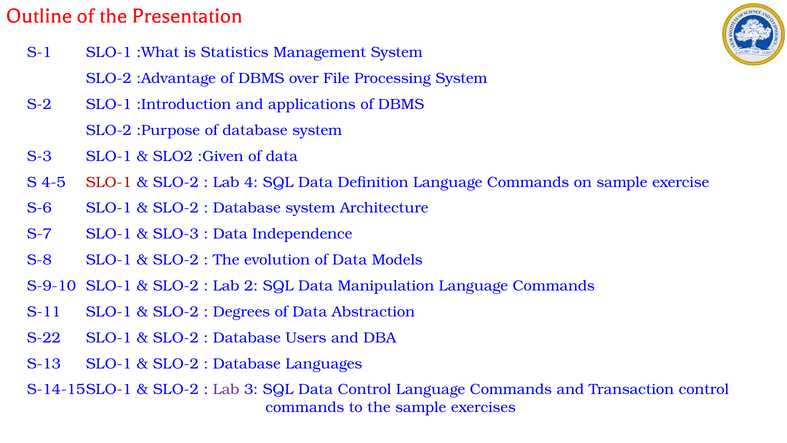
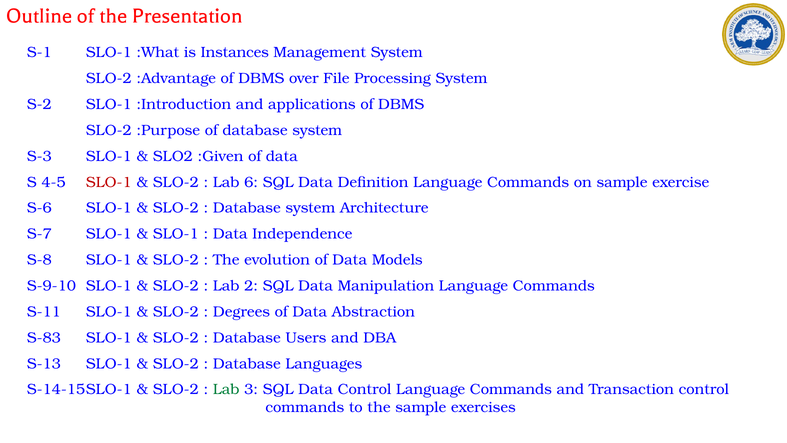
Statistics: Statistics -> Instances
4: 4 -> 6
SLO-3 at (176, 234): SLO-3 -> SLO-1
S-22: S-22 -> S-83
Lab at (226, 389) colour: purple -> green
